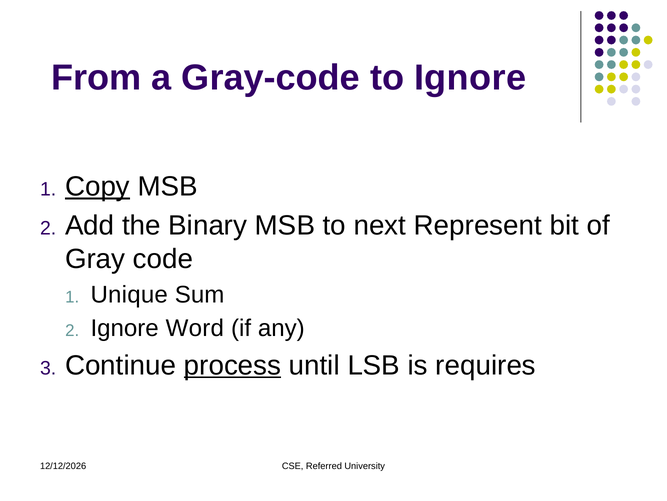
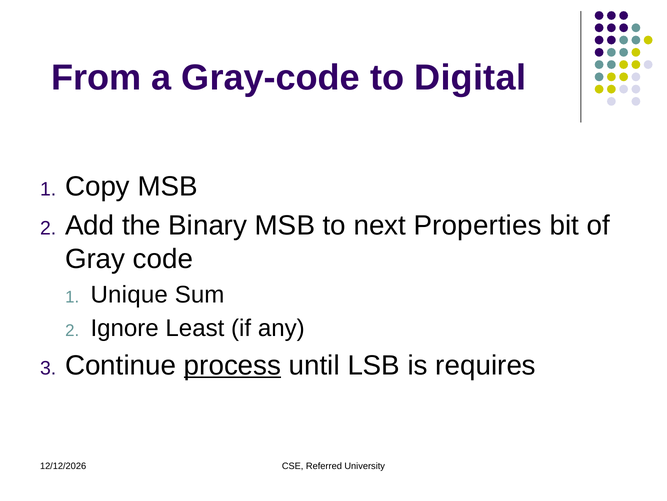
to Ignore: Ignore -> Digital
Copy underline: present -> none
Represent: Represent -> Properties
Word: Word -> Least
